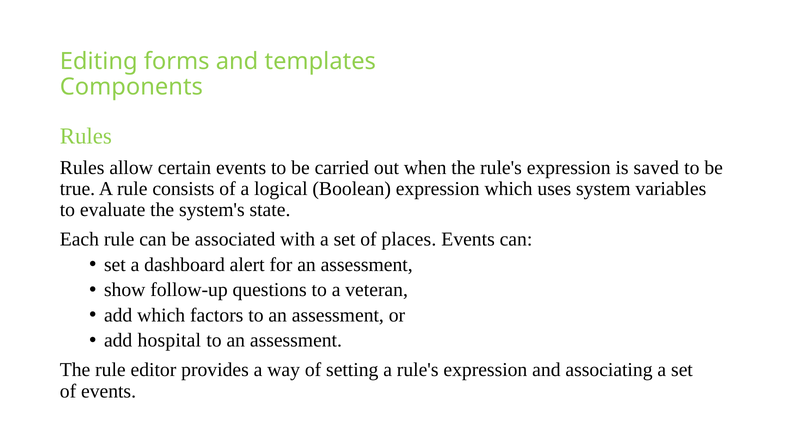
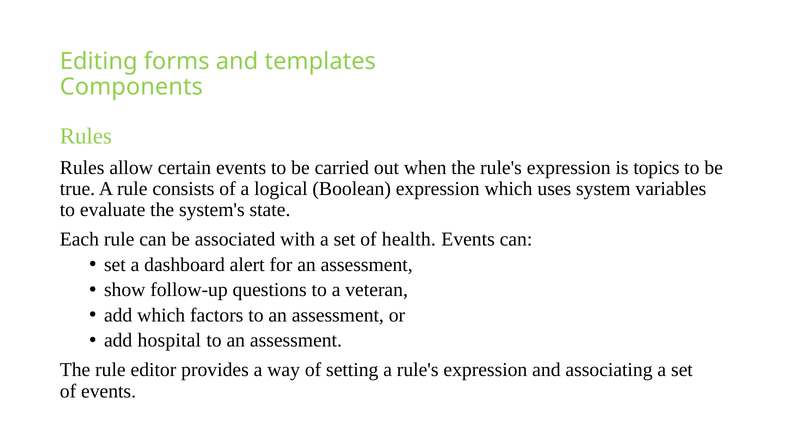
saved: saved -> topics
places: places -> health
